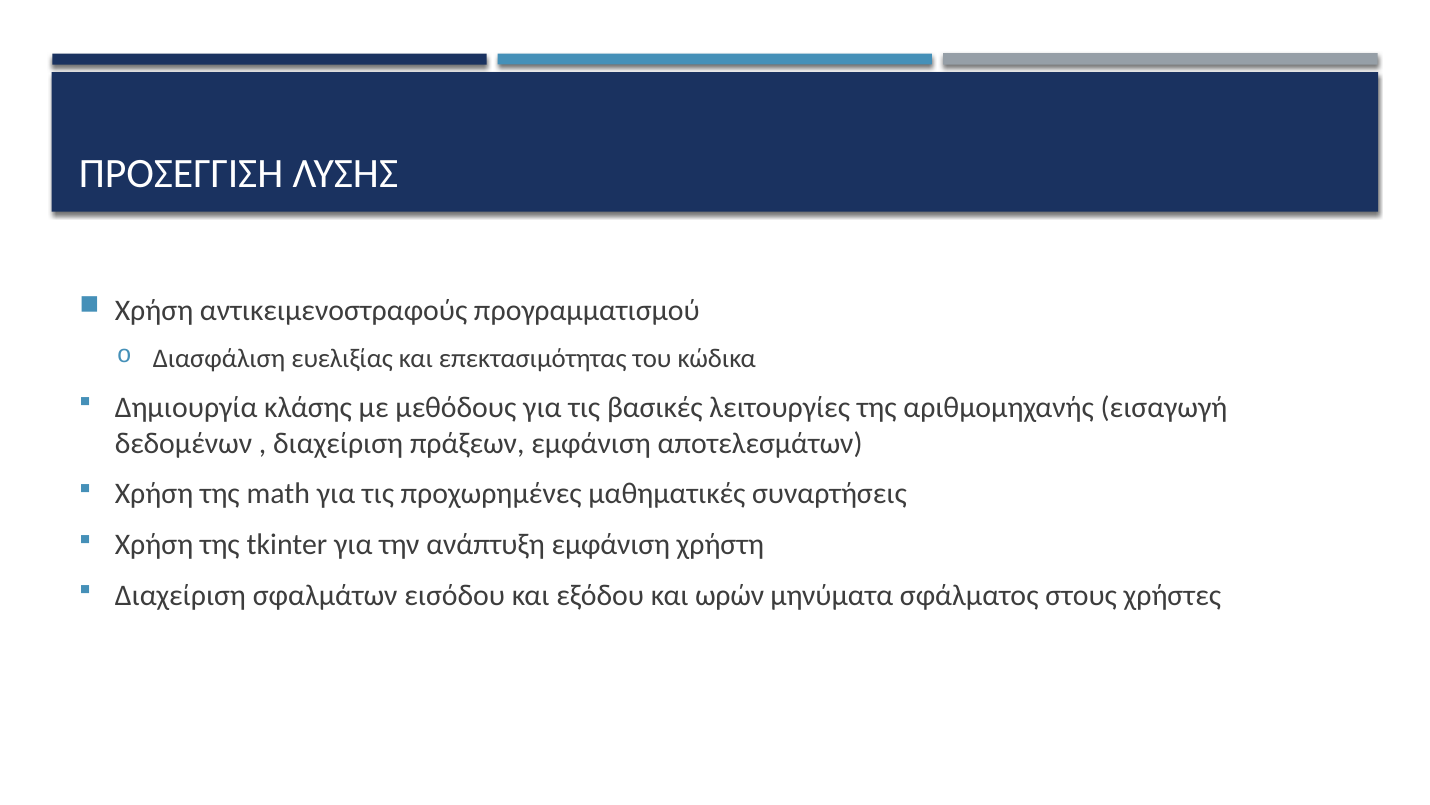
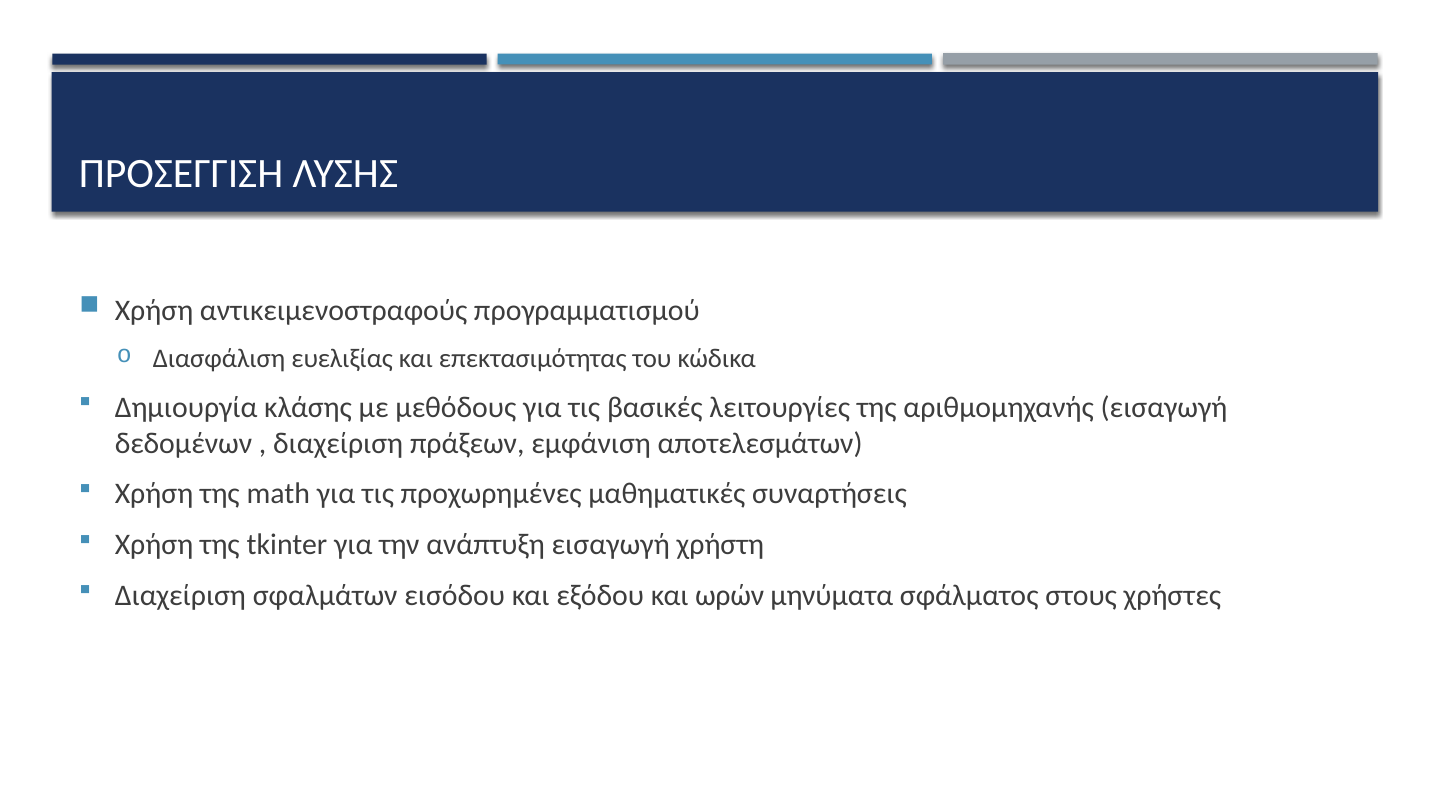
ανάπτυξη εμφάνιση: εμφάνιση -> εισαγωγή
